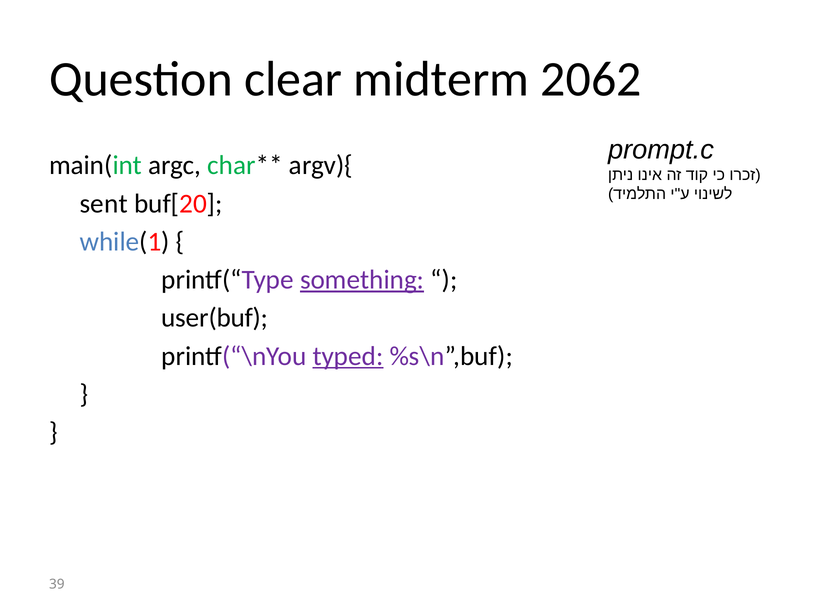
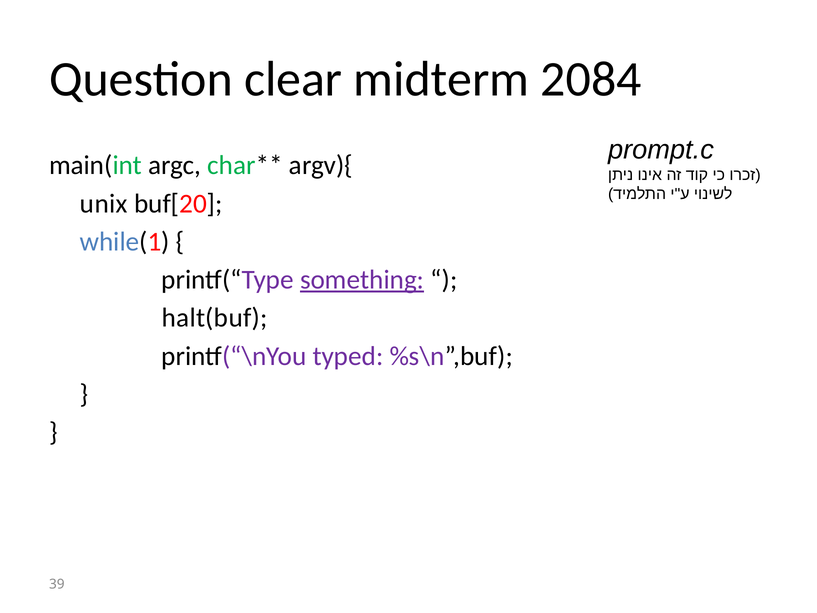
2062: 2062 -> 2084
sent: sent -> unix
user(buf: user(buf -> halt(buf
typed underline: present -> none
